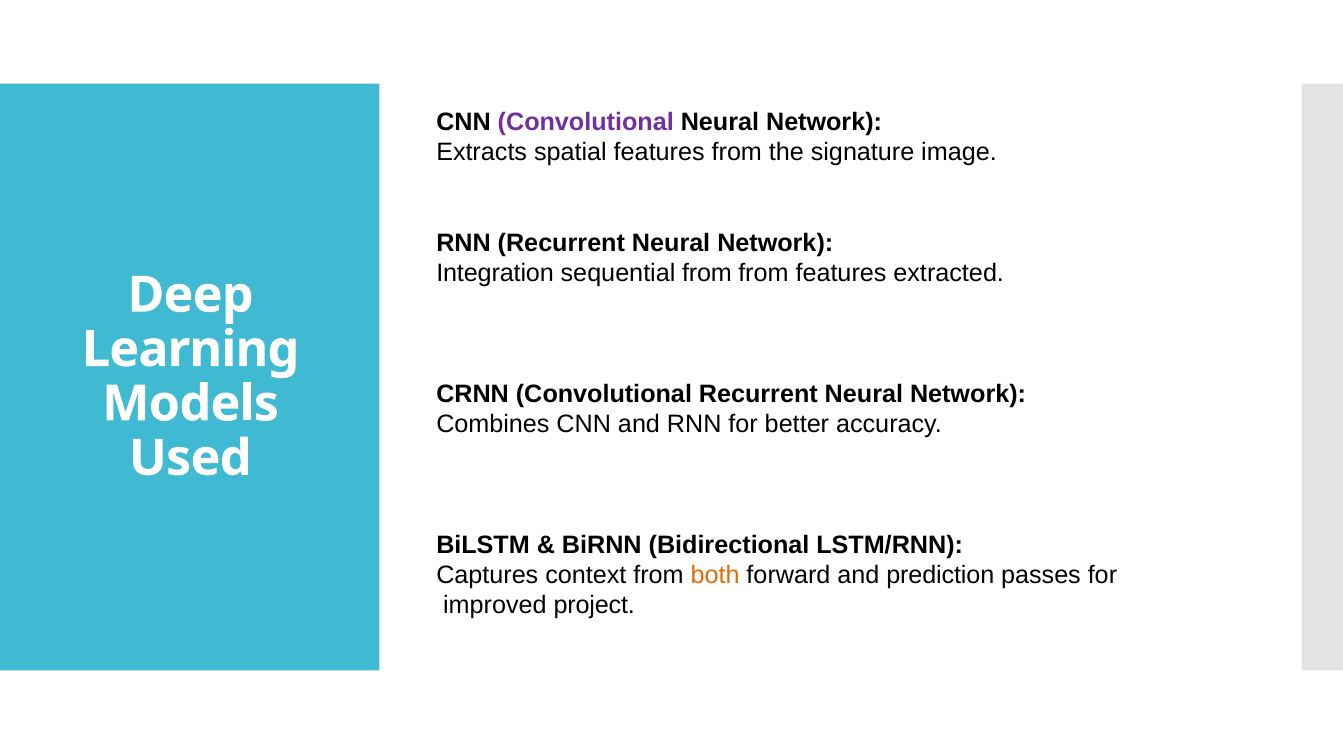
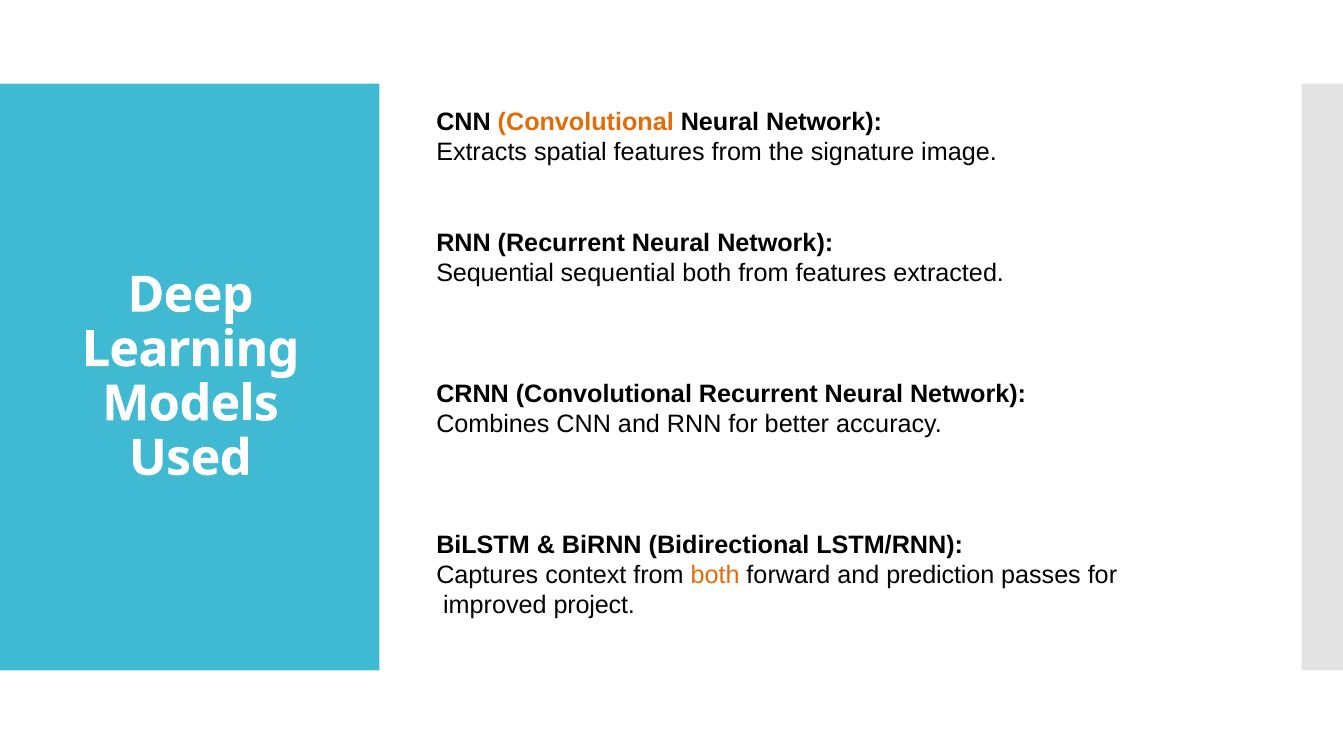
Convolutional at (586, 122) colour: purple -> orange
Integration at (495, 273): Integration -> Sequential
sequential from: from -> both
